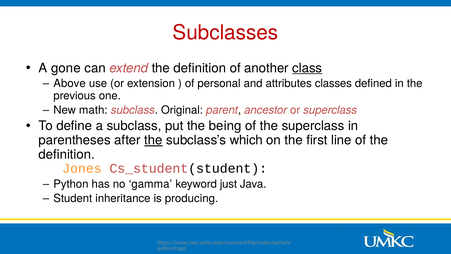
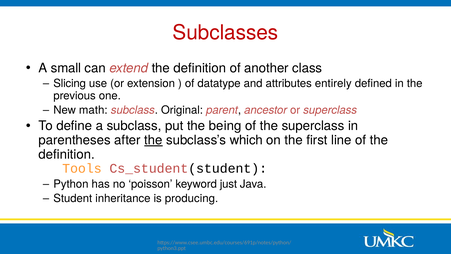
gone: gone -> small
class underline: present -> none
Above: Above -> Slicing
personal: personal -> datatype
classes: classes -> entirely
Jones: Jones -> Tools
gamma: gamma -> poisson
